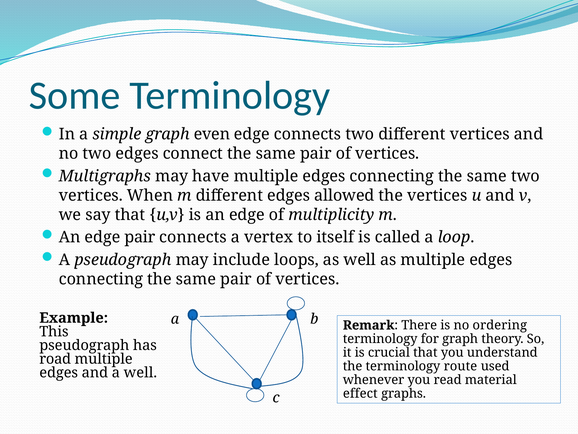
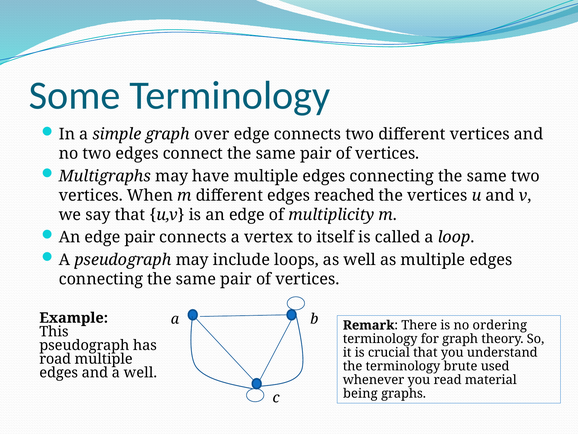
even: even -> over
allowed: allowed -> reached
route: route -> brute
effect: effect -> being
